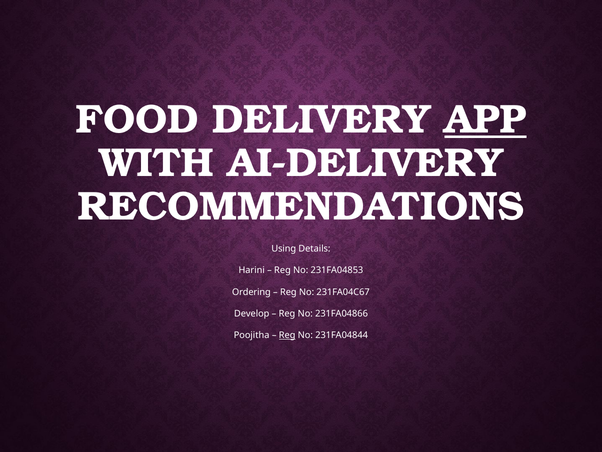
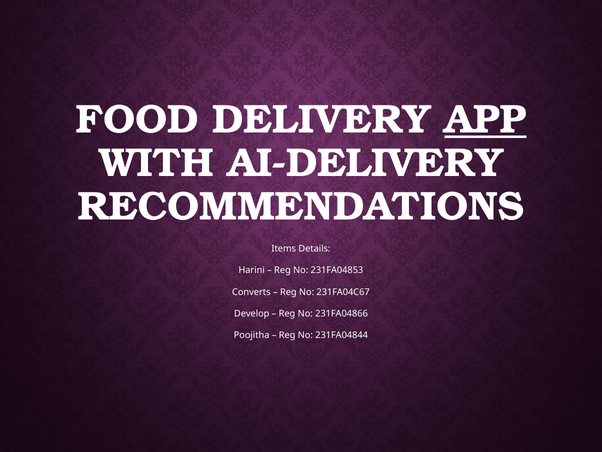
Using: Using -> Items
Ordering: Ordering -> Converts
Reg at (287, 335) underline: present -> none
